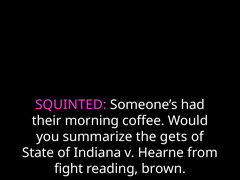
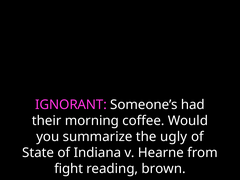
SQUINTED: SQUINTED -> IGNORANT
gets: gets -> ugly
